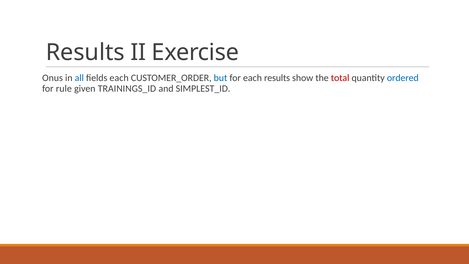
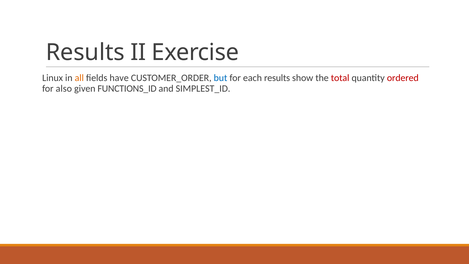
Onus: Onus -> Linux
all colour: blue -> orange
fields each: each -> have
ordered colour: blue -> red
rule: rule -> also
TRAININGS_ID: TRAININGS_ID -> FUNCTIONS_ID
